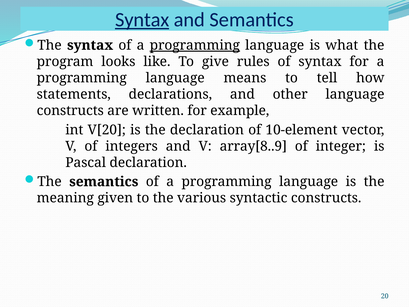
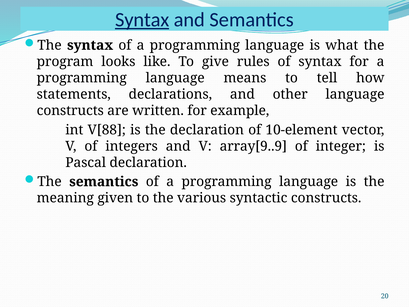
programming at (195, 45) underline: present -> none
V[20: V[20 -> V[88
array[8..9: array[8..9 -> array[9..9
